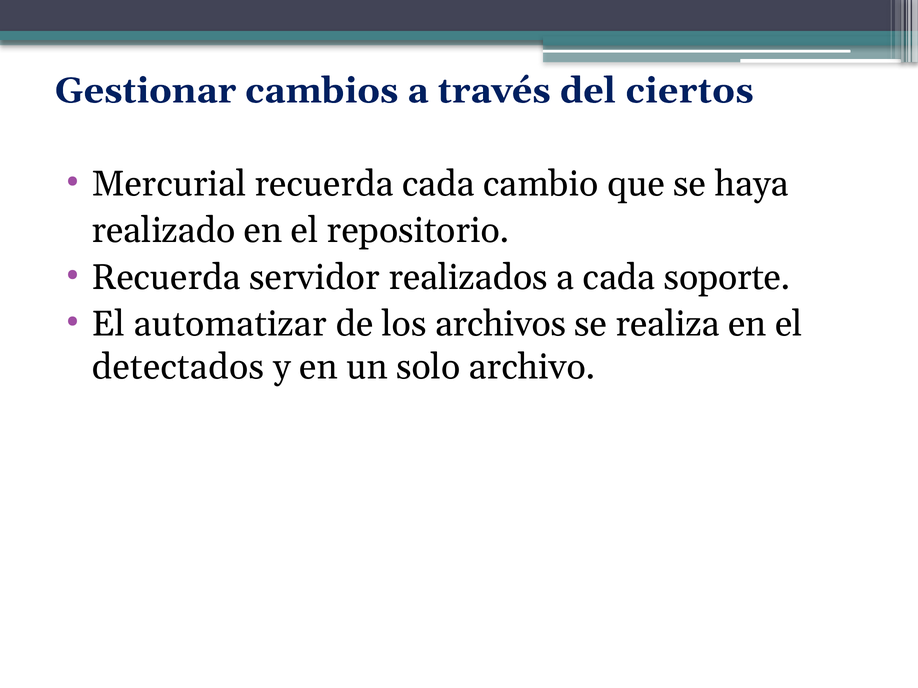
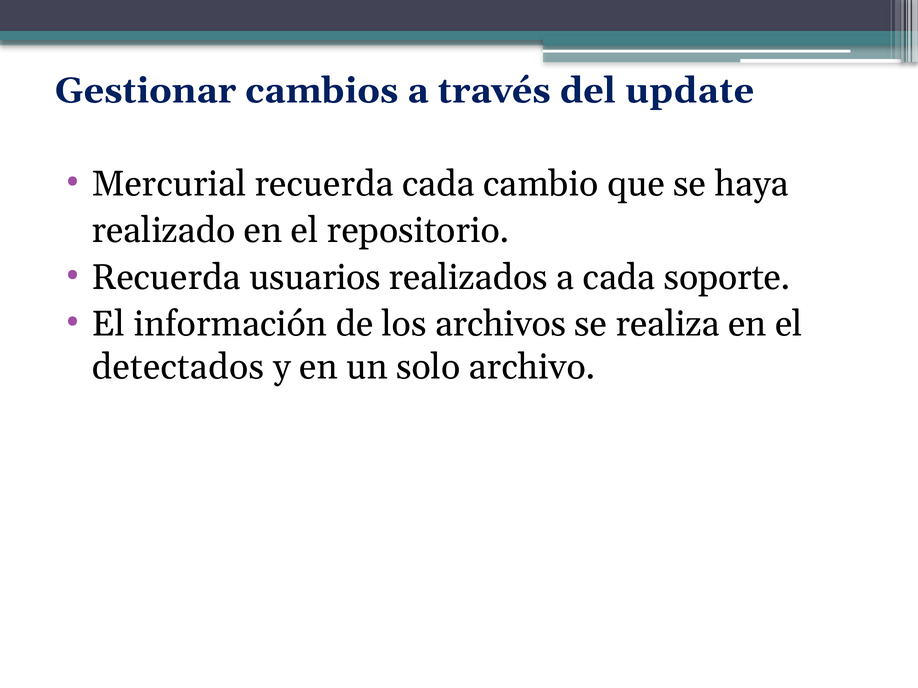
ciertos: ciertos -> update
servidor: servidor -> usuarios
automatizar: automatizar -> información
